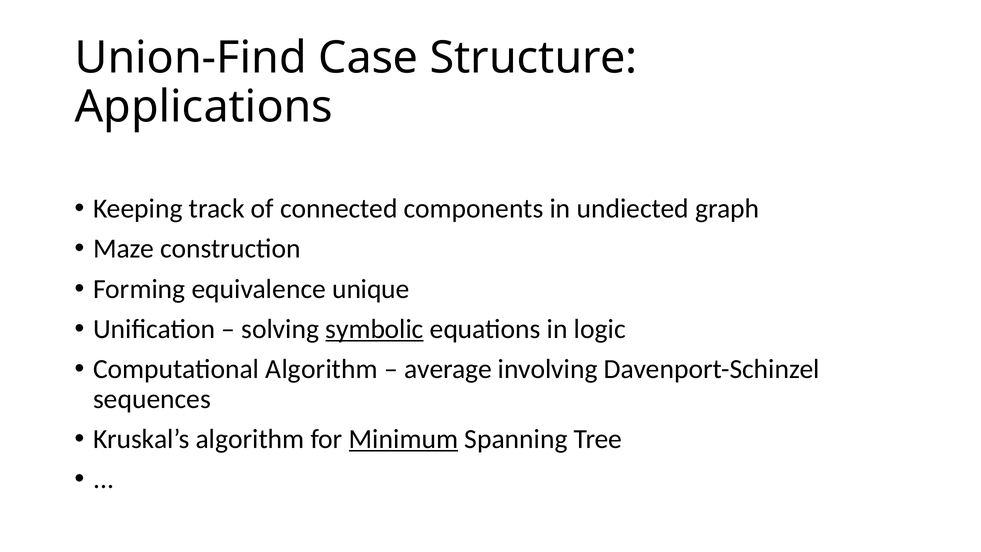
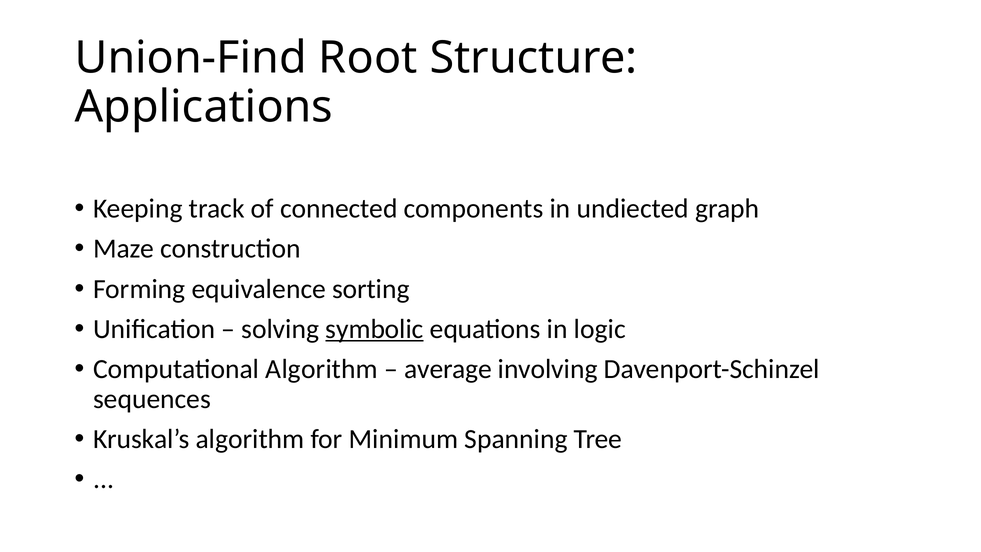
Case: Case -> Root
unique: unique -> sorting
Minimum underline: present -> none
